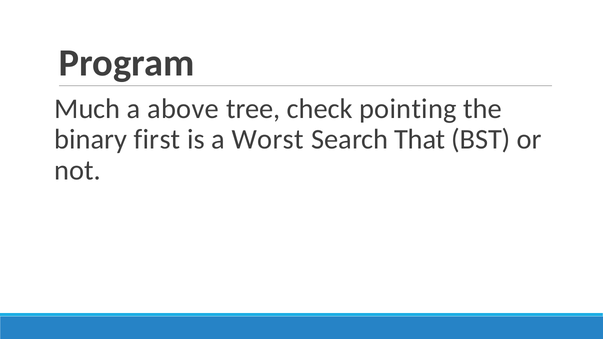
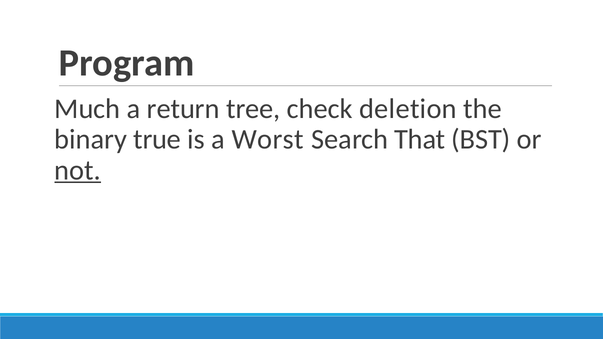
above: above -> return
pointing: pointing -> deletion
first: first -> true
not underline: none -> present
